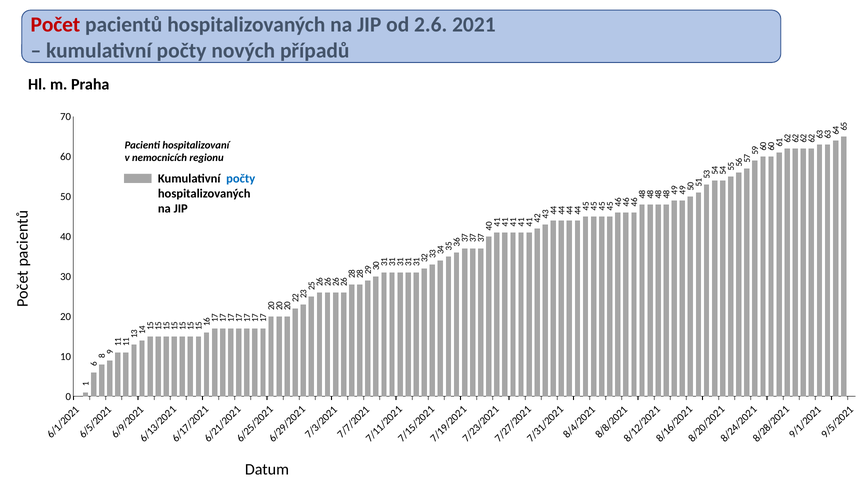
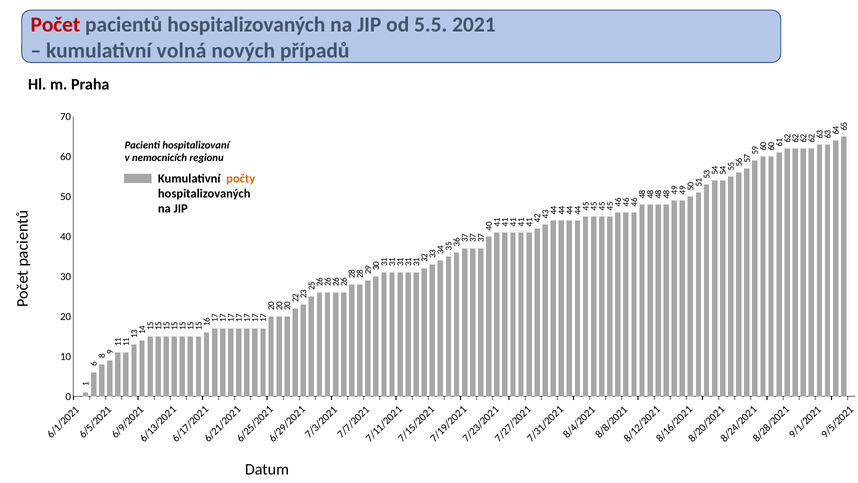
2.6: 2.6 -> 5.5
počty at (182, 51): počty -> volná
počty at (241, 179) colour: blue -> orange
